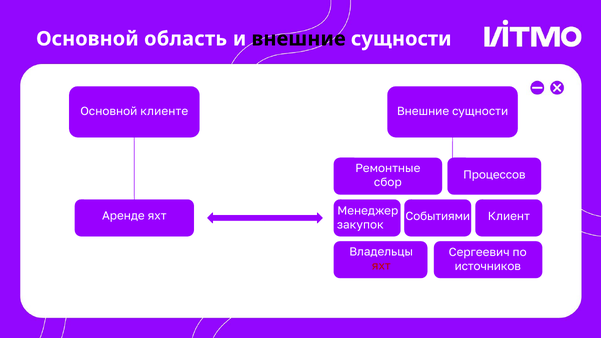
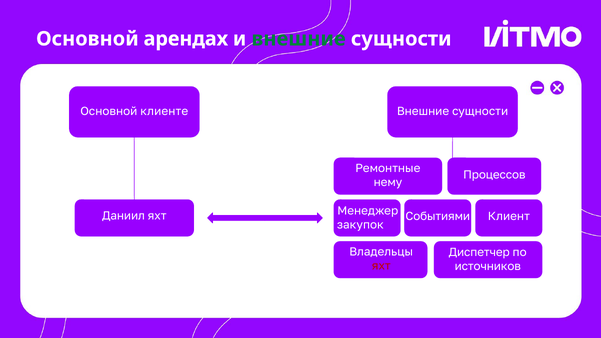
область: область -> арендах
внешние at (299, 39) colour: black -> green
сбор: сбор -> нему
Аренде: Аренде -> Даниил
Сергеевич: Сергеевич -> Диспетчер
